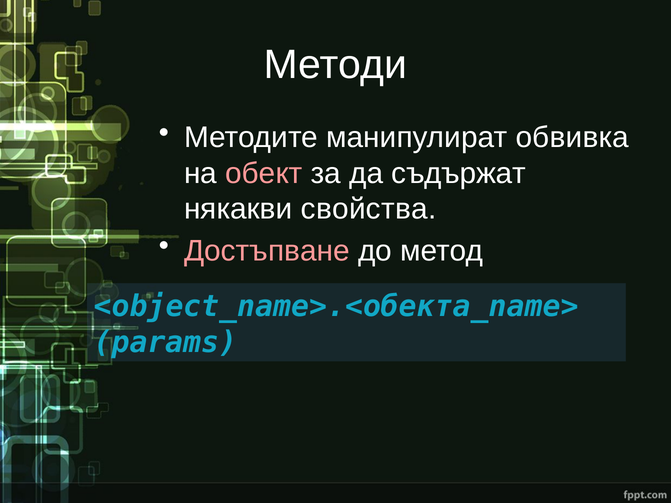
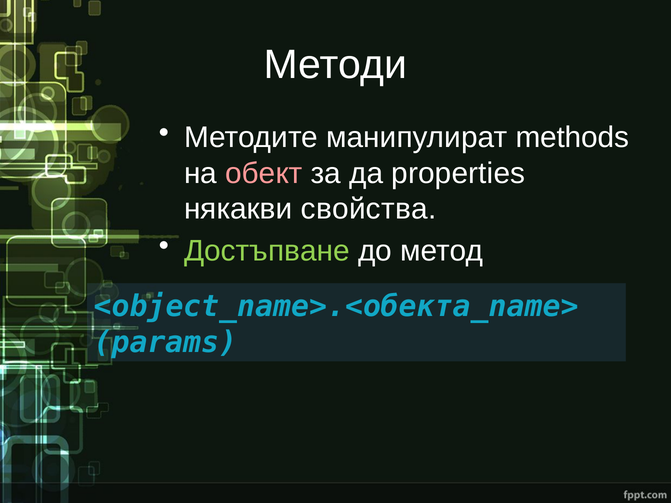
обвивка: обвивка -> methods
съдържат: съдържат -> properties
Достъпване colour: pink -> light green
